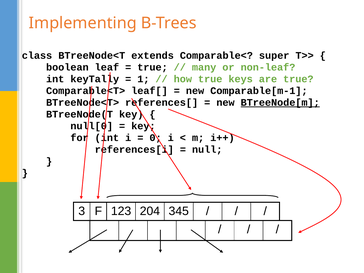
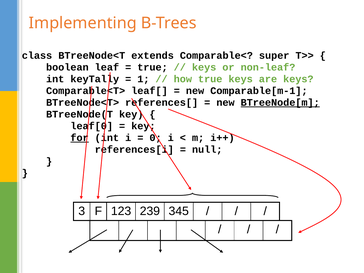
many at (204, 67): many -> keys
are true: true -> keys
null[0: null[0 -> leaf[0
for underline: none -> present
204: 204 -> 239
